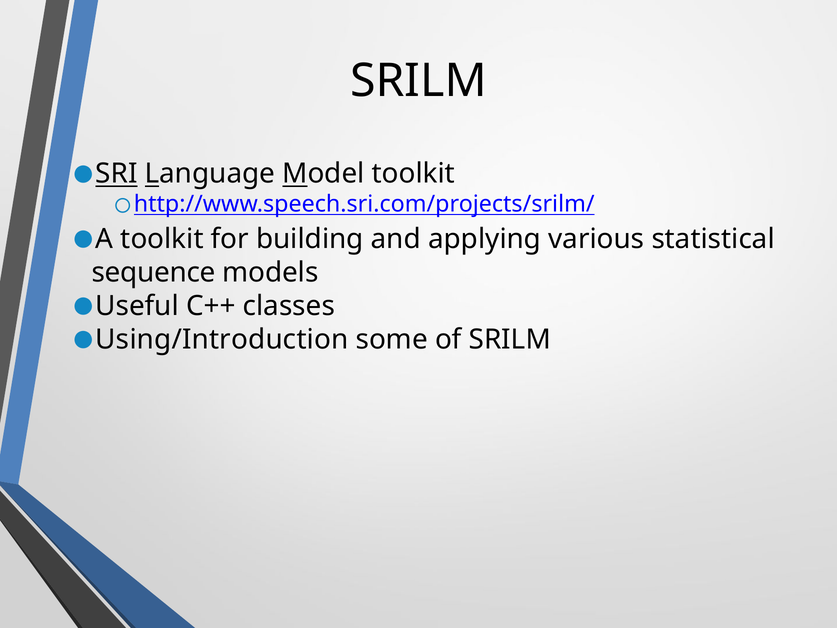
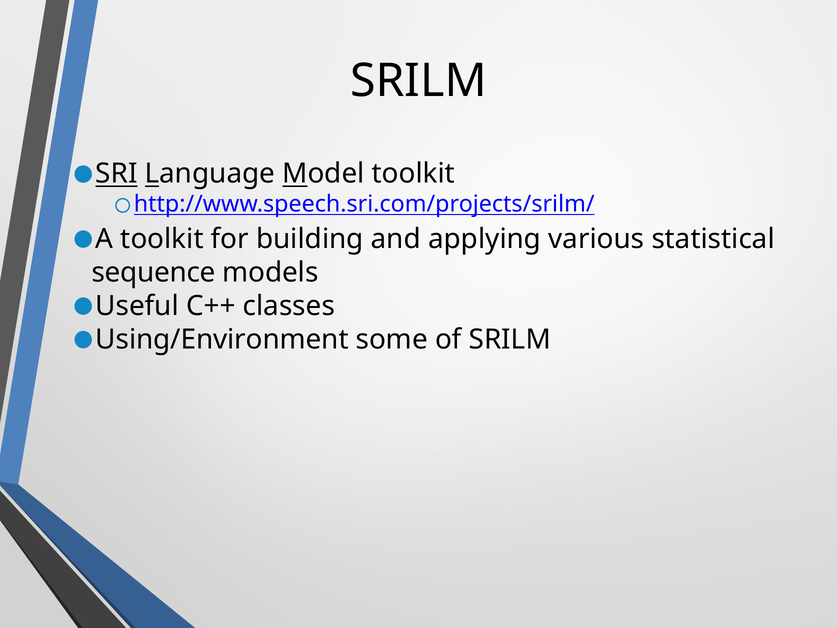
Using/Introduction: Using/Introduction -> Using/Environment
